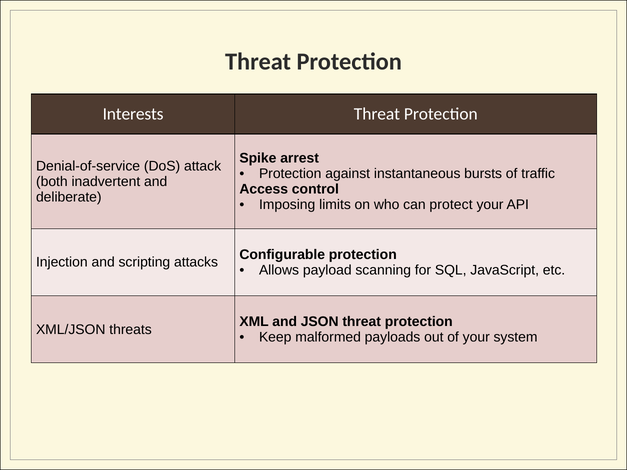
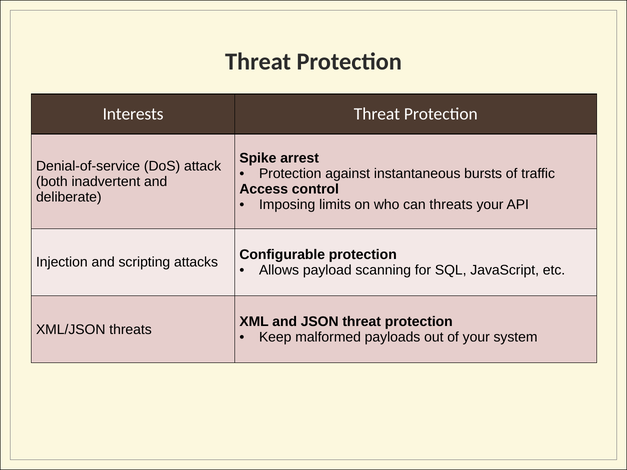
can protect: protect -> threats
